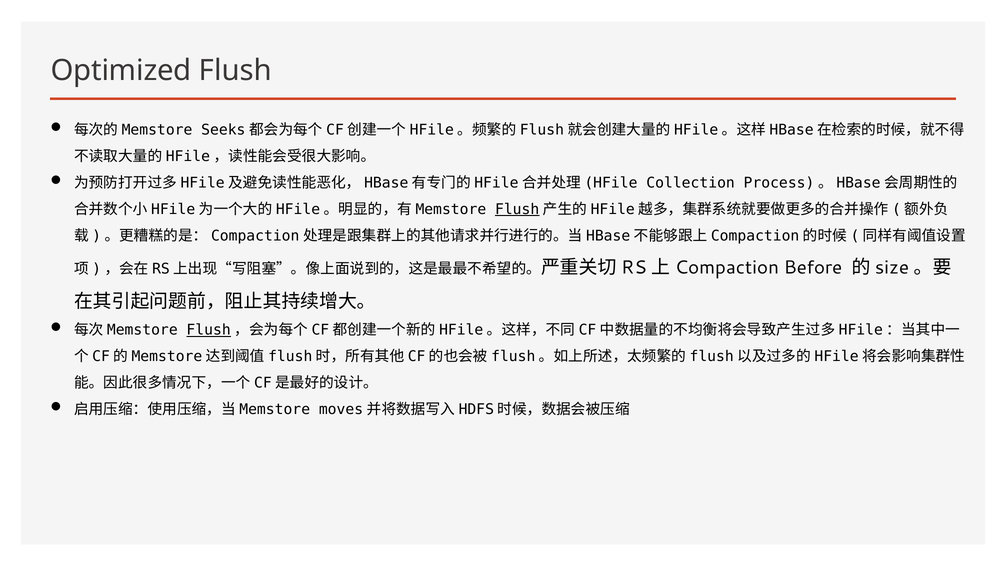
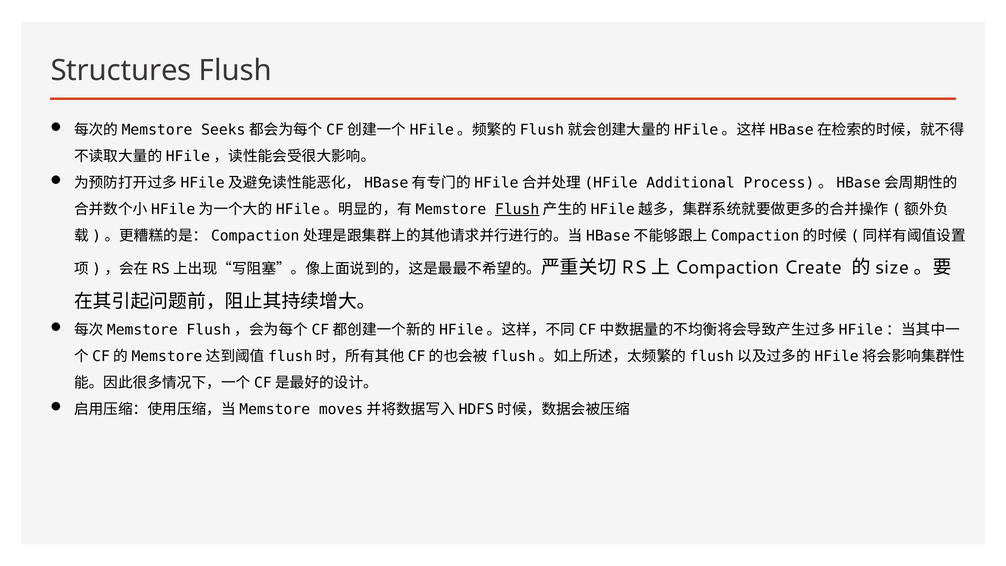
Optimized: Optimized -> Structures
Collection: Collection -> Additional
Before: Before -> Create
Flush at (209, 330) underline: present -> none
